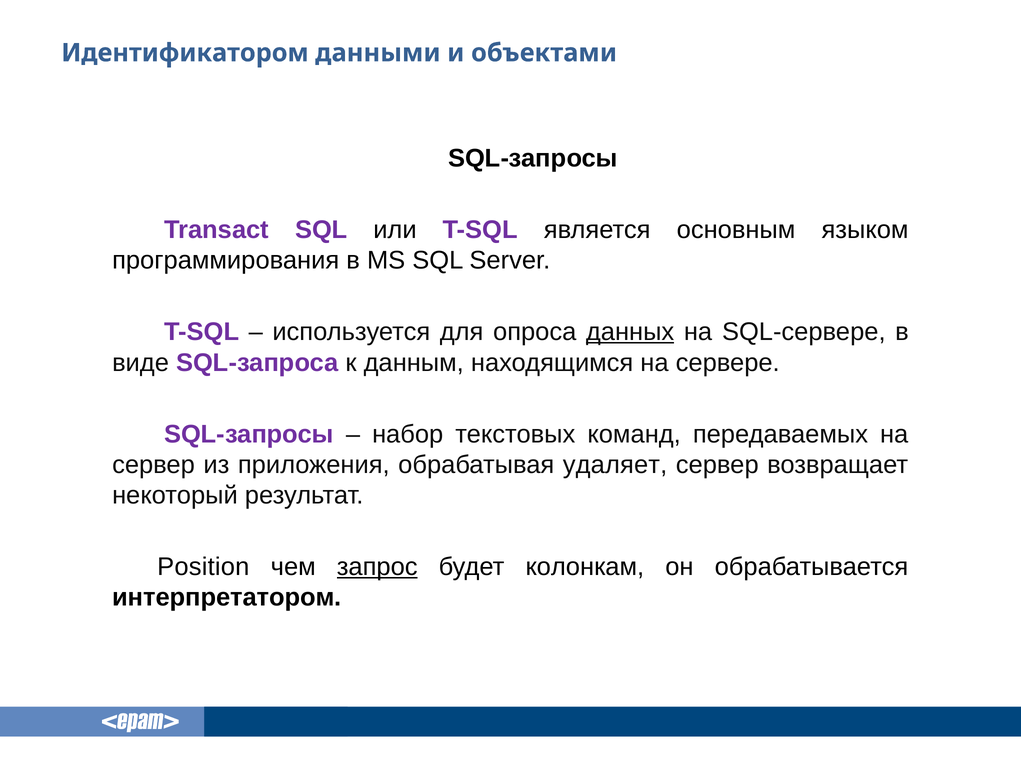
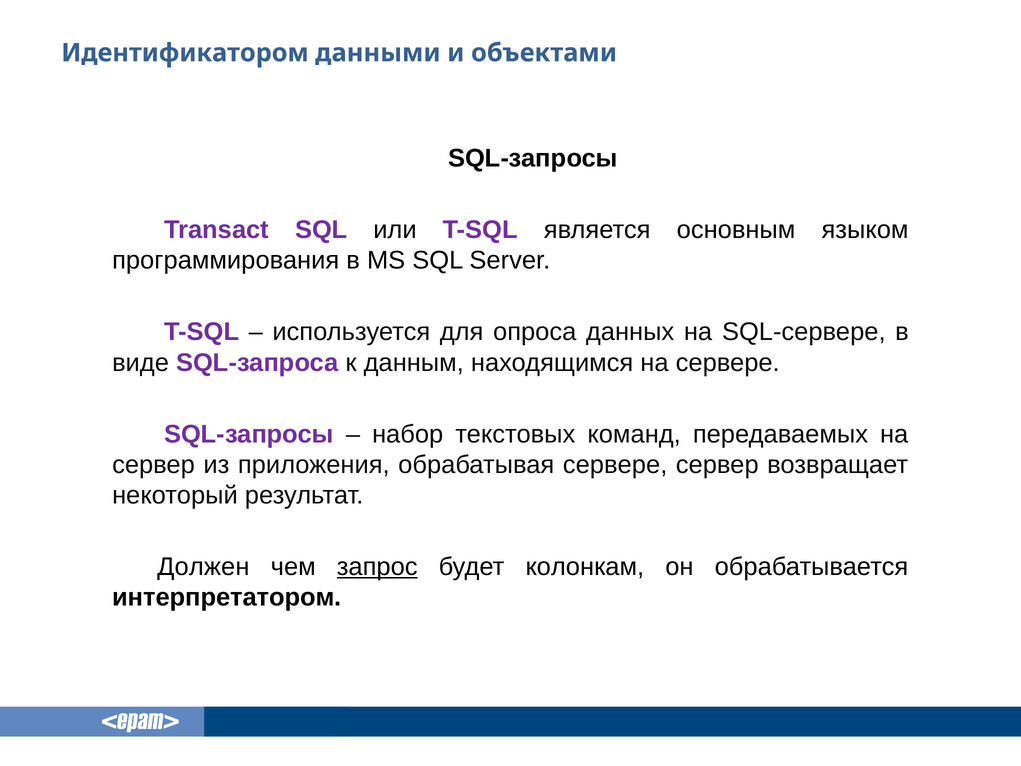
данных underline: present -> none
обрабатывая удаляет: удаляет -> сервере
Position: Position -> Должен
